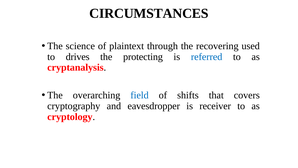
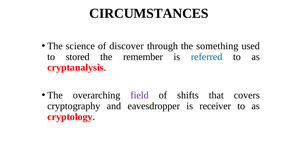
plaintext: plaintext -> discover
recovering: recovering -> something
drives: drives -> stored
protecting: protecting -> remember
field colour: blue -> purple
